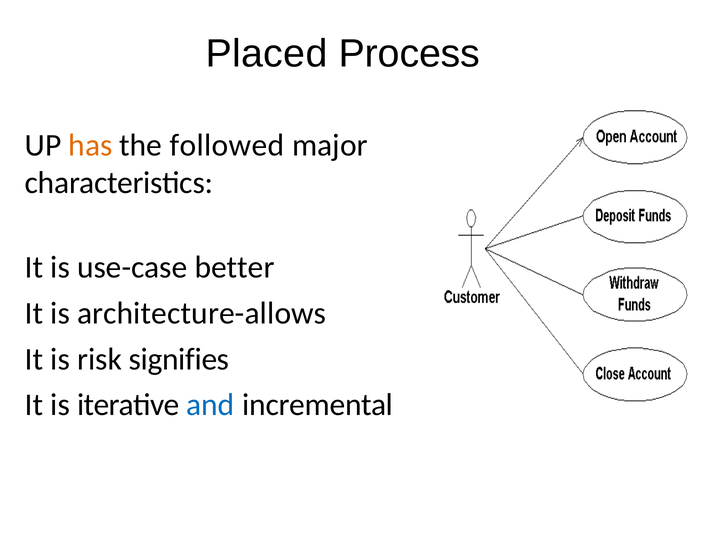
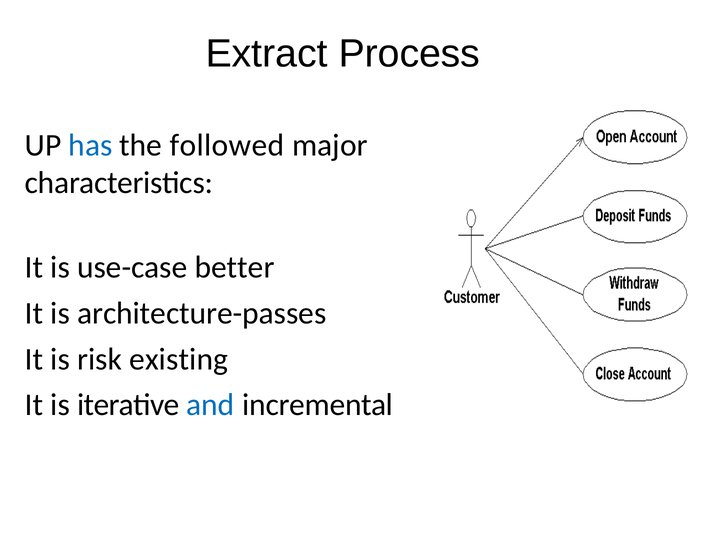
Placed: Placed -> Extract
has colour: orange -> blue
architecture-allows: architecture-allows -> architecture-passes
signifies: signifies -> existing
